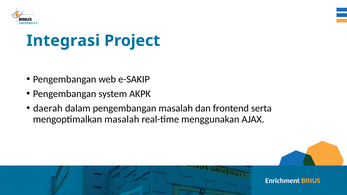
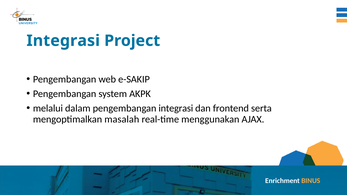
daerah: daerah -> melalui
pengembangan masalah: masalah -> integrasi
